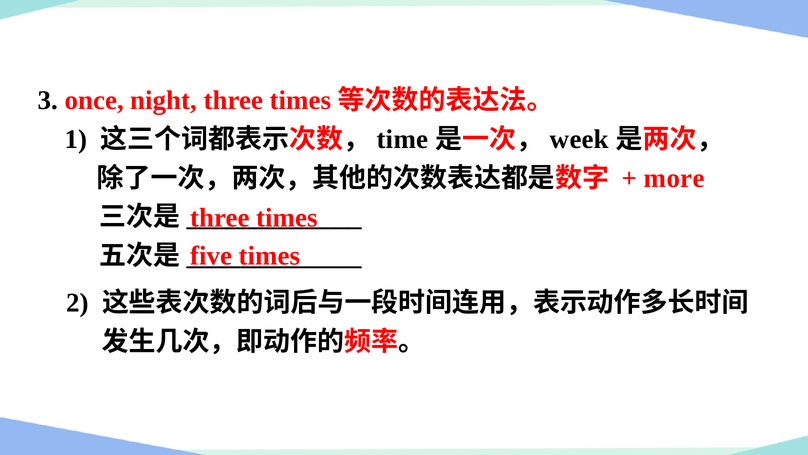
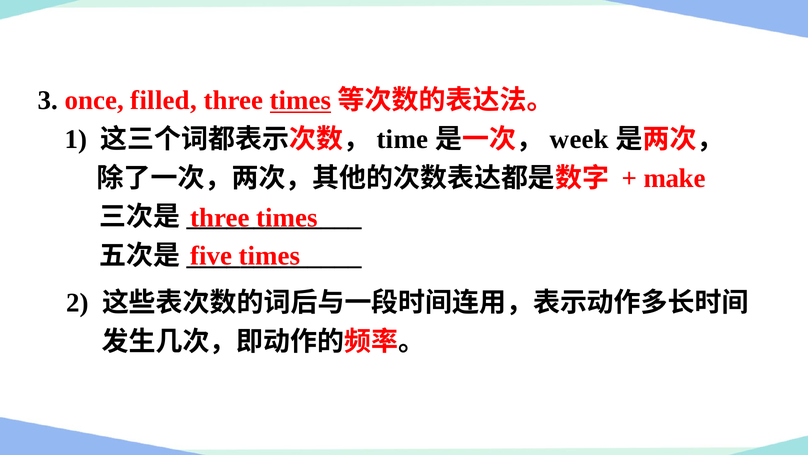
night: night -> filled
times at (300, 100) underline: none -> present
more: more -> make
